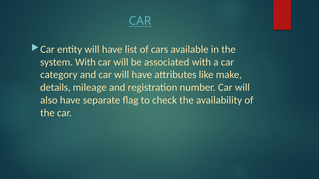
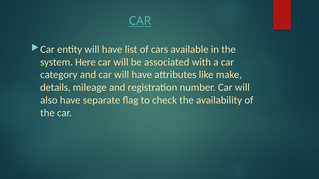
system With: With -> Here
